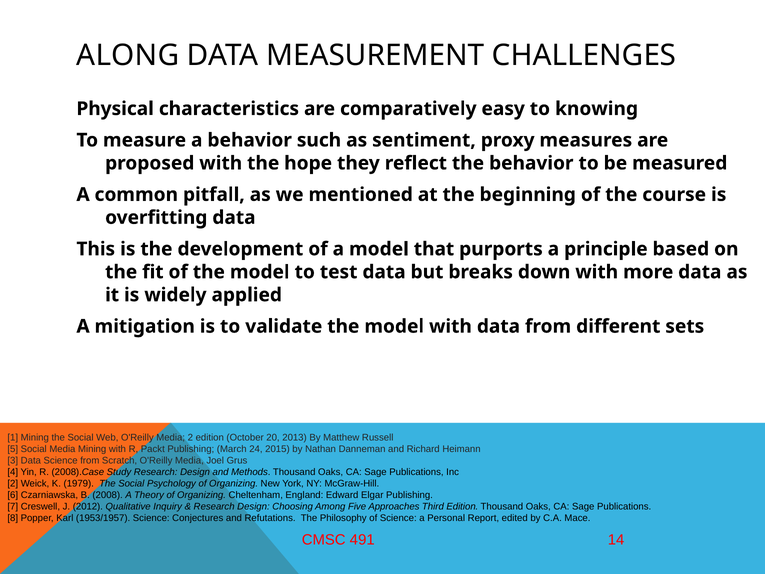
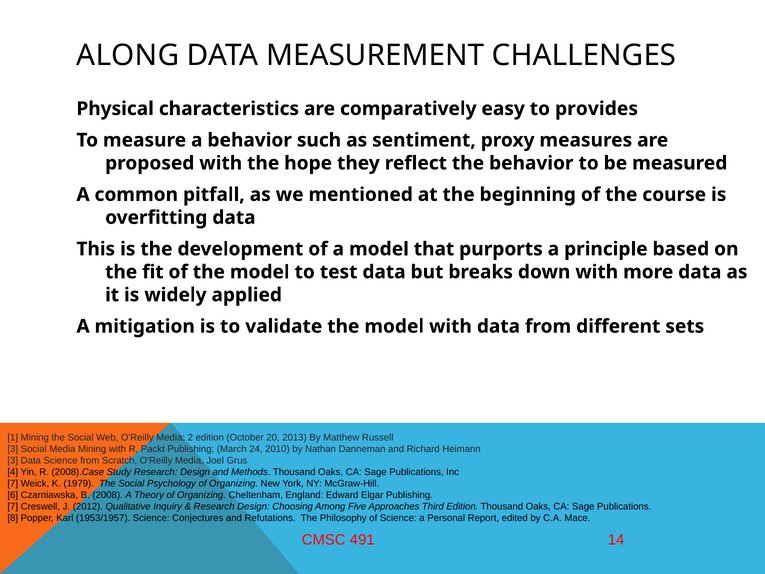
knowing: knowing -> provides
5 at (13, 449): 5 -> 3
2015: 2015 -> 2010
2 at (13, 483): 2 -> 7
